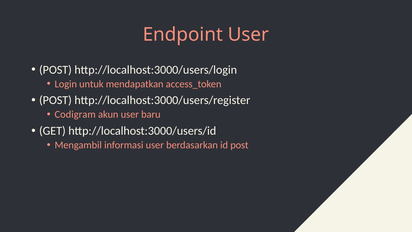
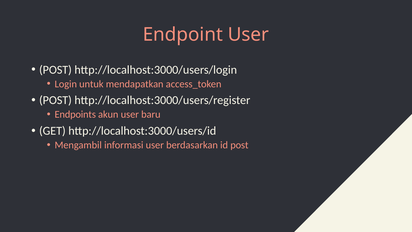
Codigram: Codigram -> Endpoints
